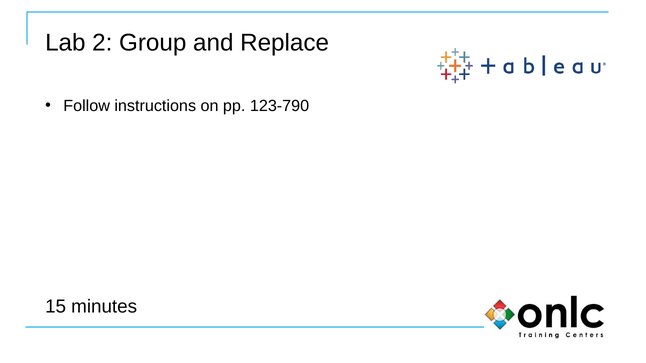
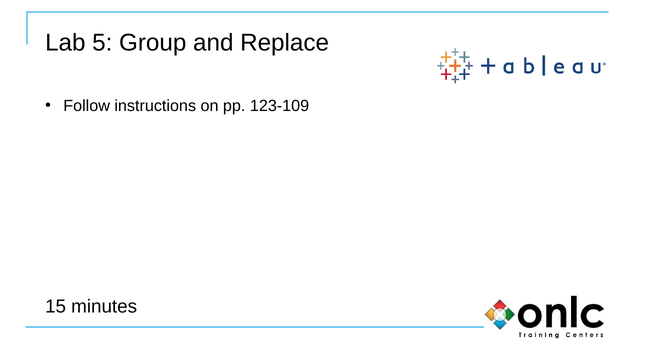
2: 2 -> 5
123-790: 123-790 -> 123-109
